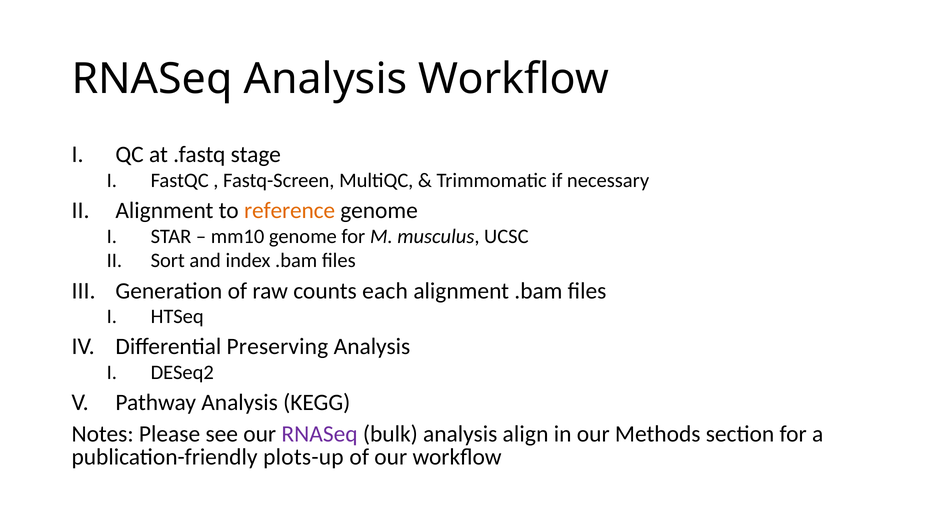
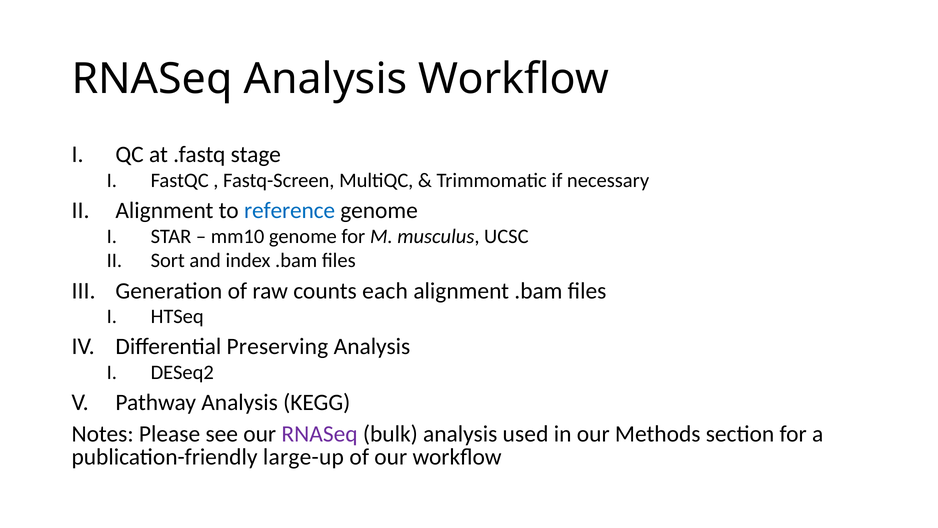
reference colour: orange -> blue
align: align -> used
plots-up: plots-up -> large-up
